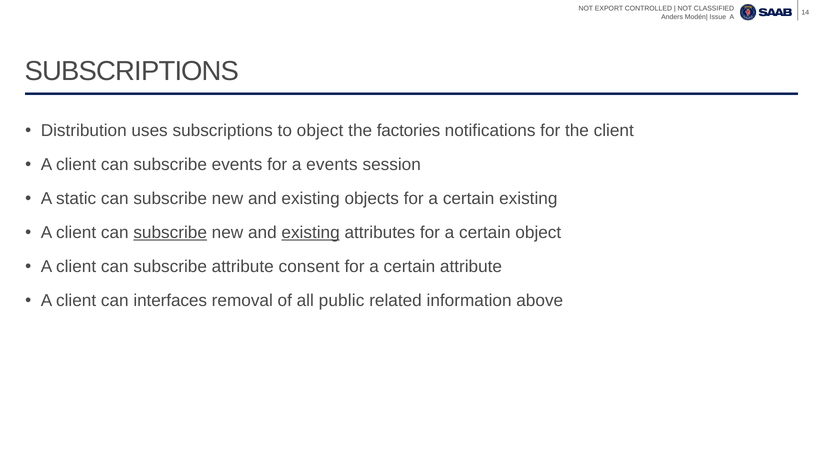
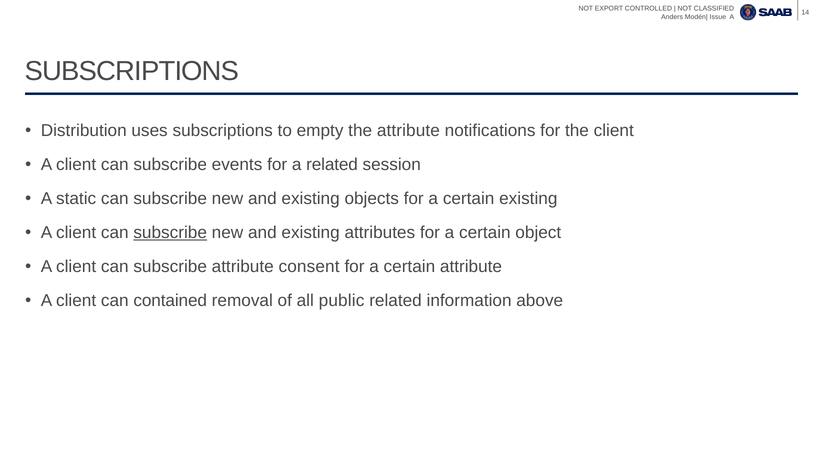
to object: object -> empty
the factories: factories -> attribute
a events: events -> related
existing at (311, 233) underline: present -> none
interfaces: interfaces -> contained
